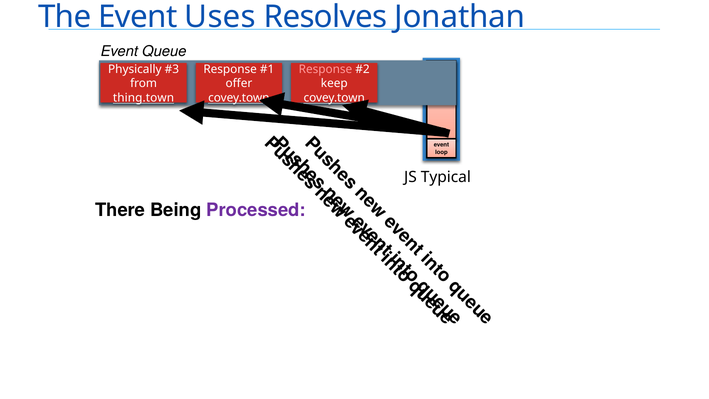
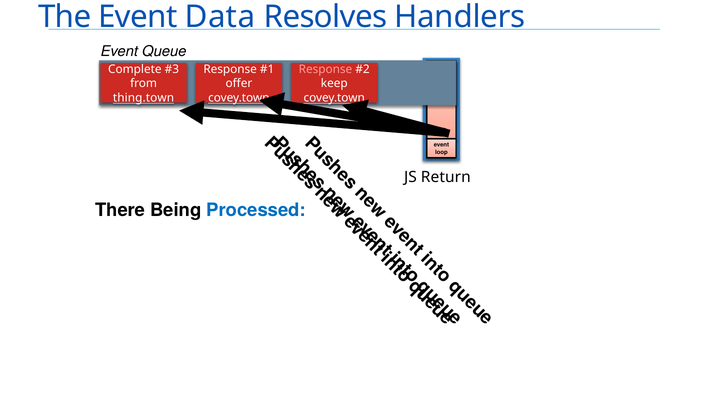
Uses: Uses -> Data
Jonathan: Jonathan -> Handlers
Physically: Physically -> Complete
Typical: Typical -> Return
Processed colour: purple -> blue
